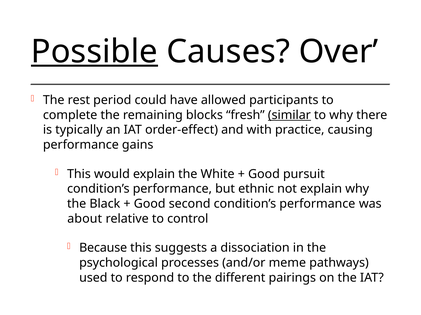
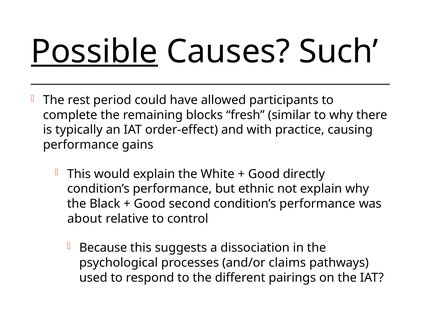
Over: Over -> Such
similar underline: present -> none
pursuit: pursuit -> directly
meme: meme -> claims
